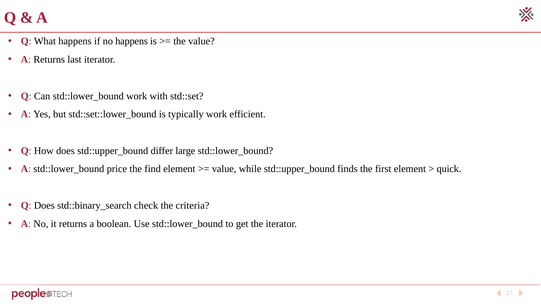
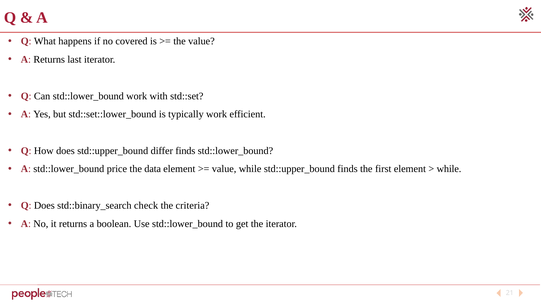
no happens: happens -> covered
differ large: large -> finds
find: find -> data
quick at (449, 169): quick -> while
